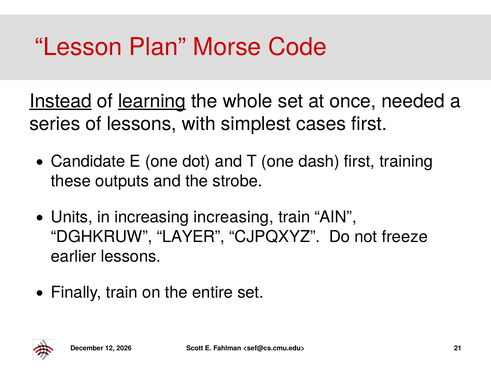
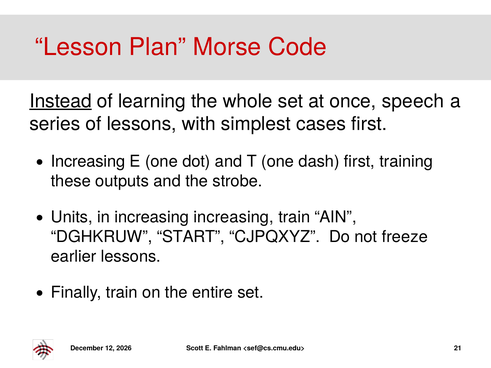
learning underline: present -> none
needed: needed -> speech
Candidate at (88, 162): Candidate -> Increasing
LAYER: LAYER -> START
